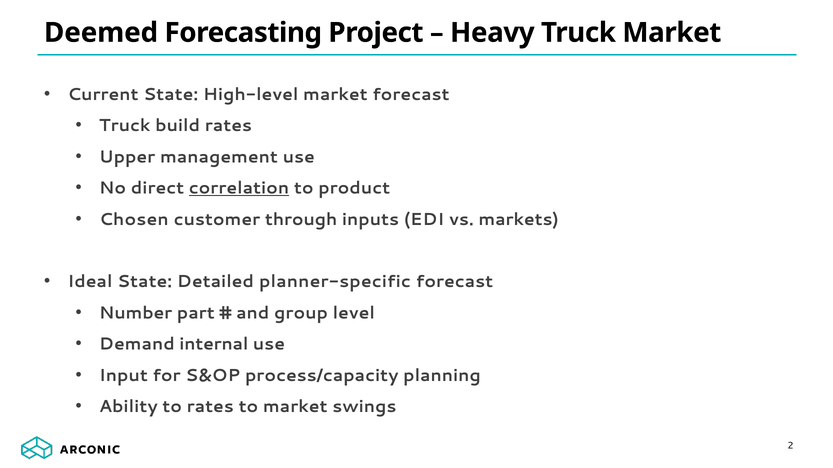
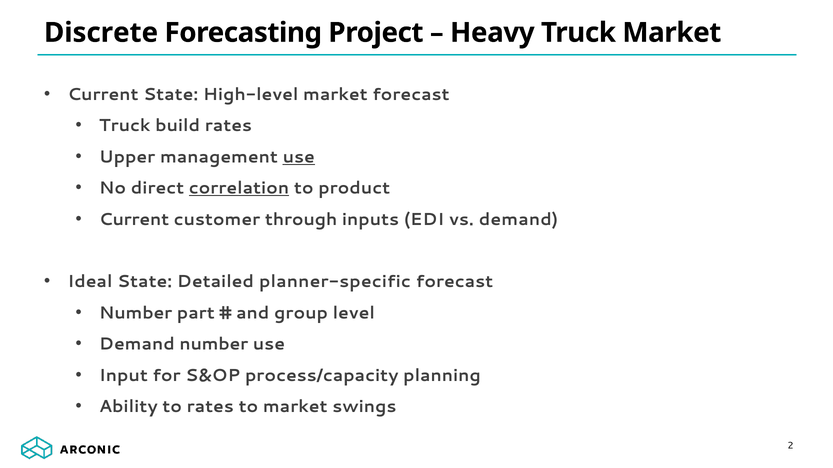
Deemed: Deemed -> Discrete
use at (299, 157) underline: none -> present
Chosen at (134, 220): Chosen -> Current
vs markets: markets -> demand
Demand internal: internal -> number
